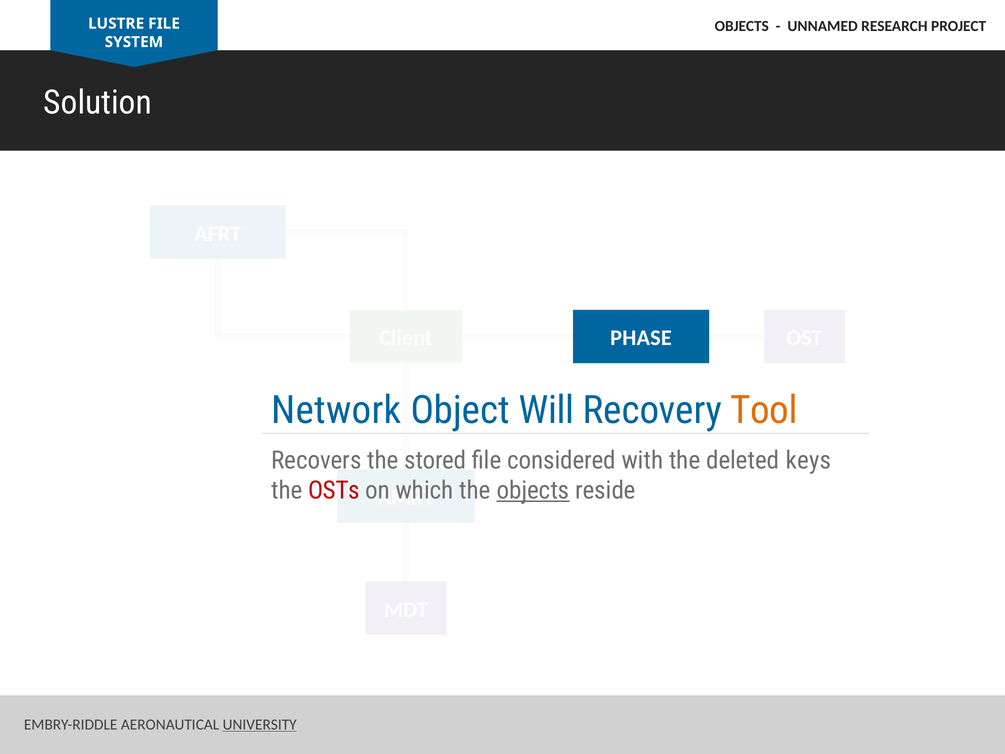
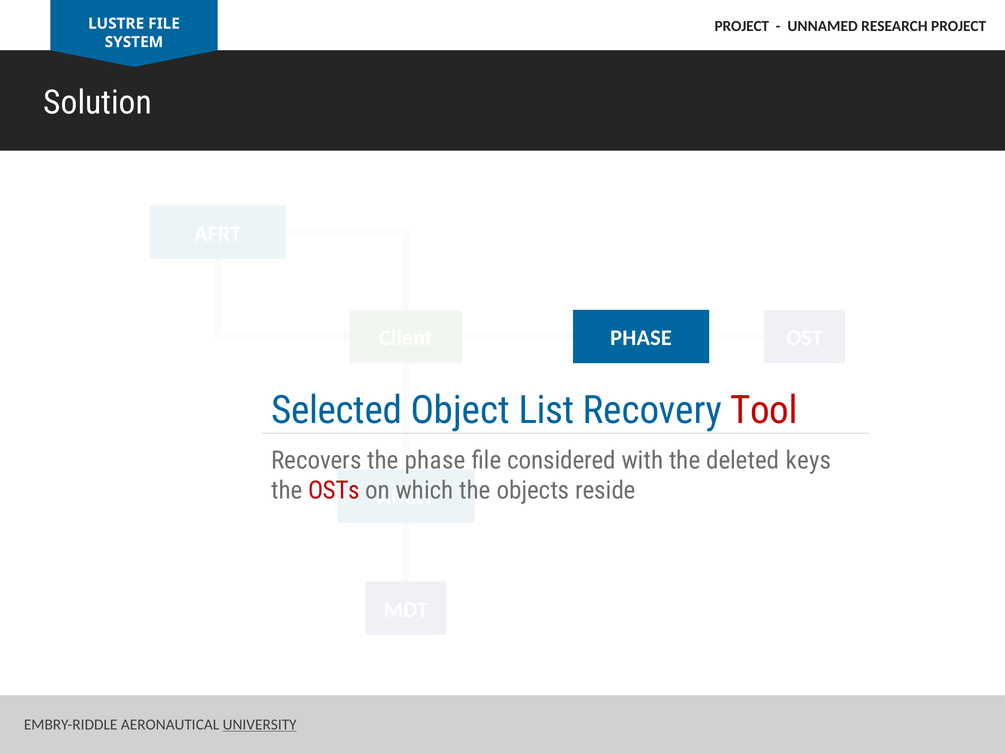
OBJECTS at (742, 26): OBJECTS -> PROJECT
Network: Network -> Selected
Will: Will -> List
Tool colour: orange -> red
the stored: stored -> phase
objects at (533, 490) underline: present -> none
